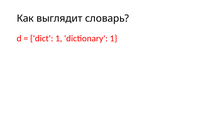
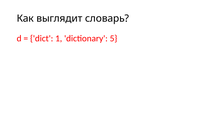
dictionary 1: 1 -> 5
